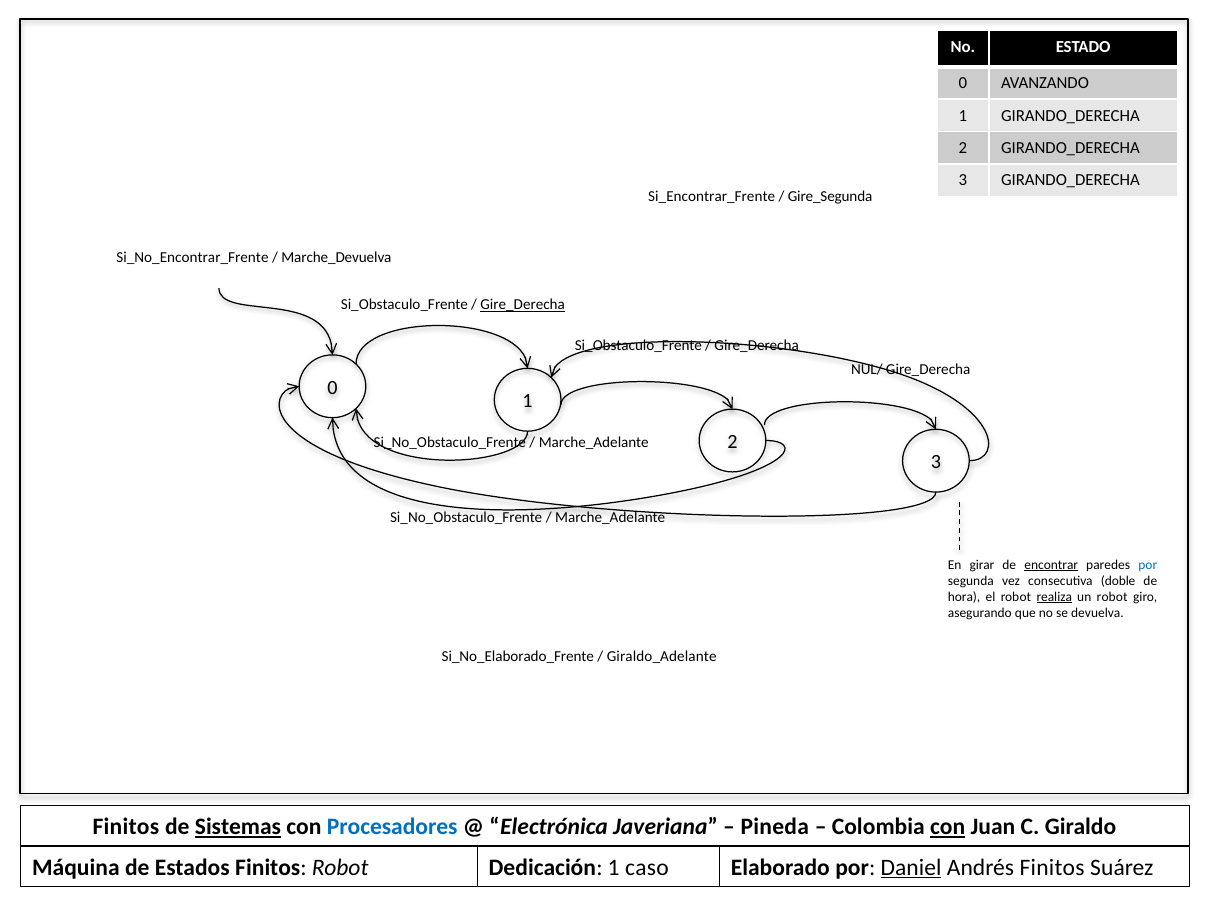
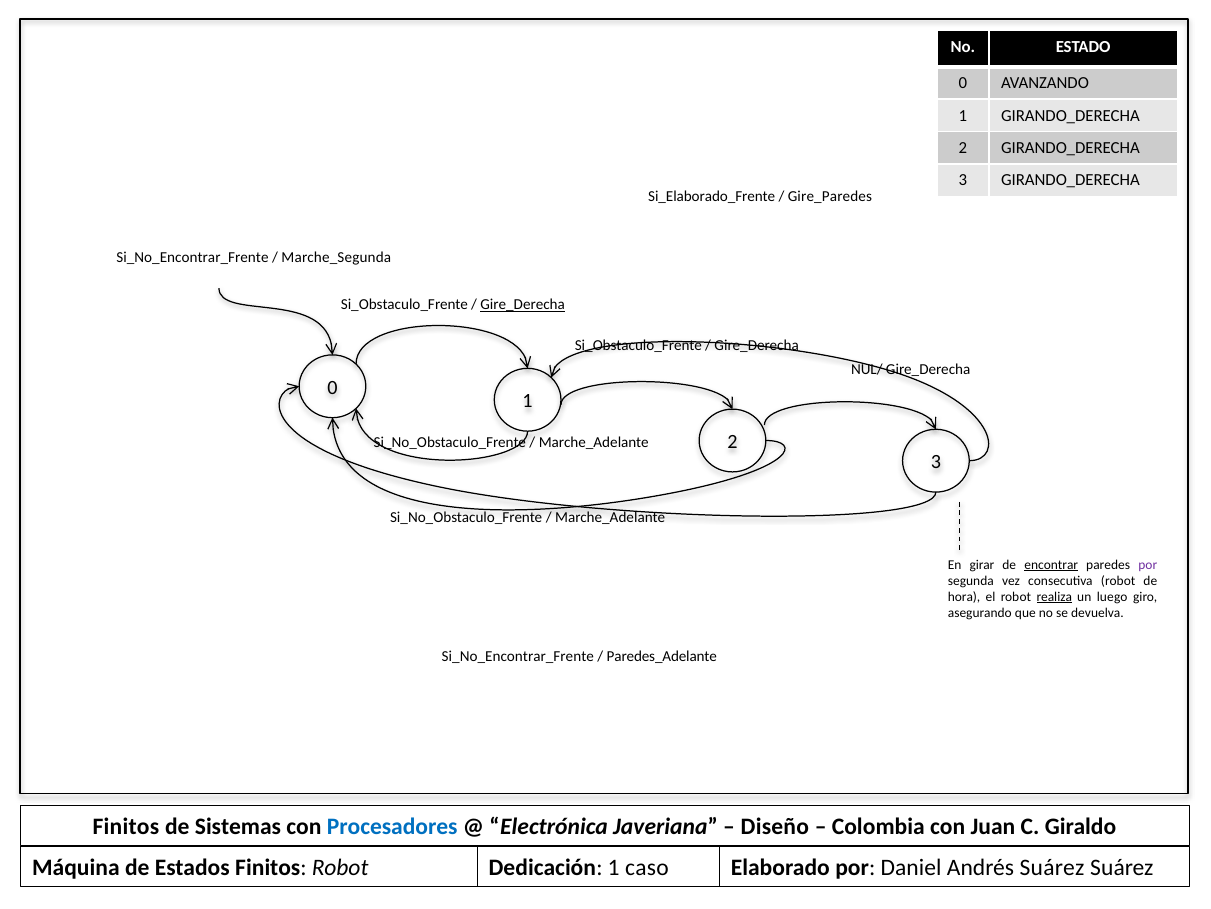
Si_Encontrar_Frente: Si_Encontrar_Frente -> Si_Elaborado_Frente
Gire_Segunda: Gire_Segunda -> Gire_Paredes
Marche_Devuelva: Marche_Devuelva -> Marche_Segunda
por at (1148, 564) colour: blue -> purple
consecutiva doble: doble -> robot
un robot: robot -> luego
Si_No_Elaborado_Frente at (518, 656): Si_No_Elaborado_Frente -> Si_No_Encontrar_Frente
Giraldo_Adelante: Giraldo_Adelante -> Paredes_Adelante
Sistemas underline: present -> none
Pineda: Pineda -> Diseño
con at (948, 826) underline: present -> none
Daniel underline: present -> none
Andrés Finitos: Finitos -> Suárez
